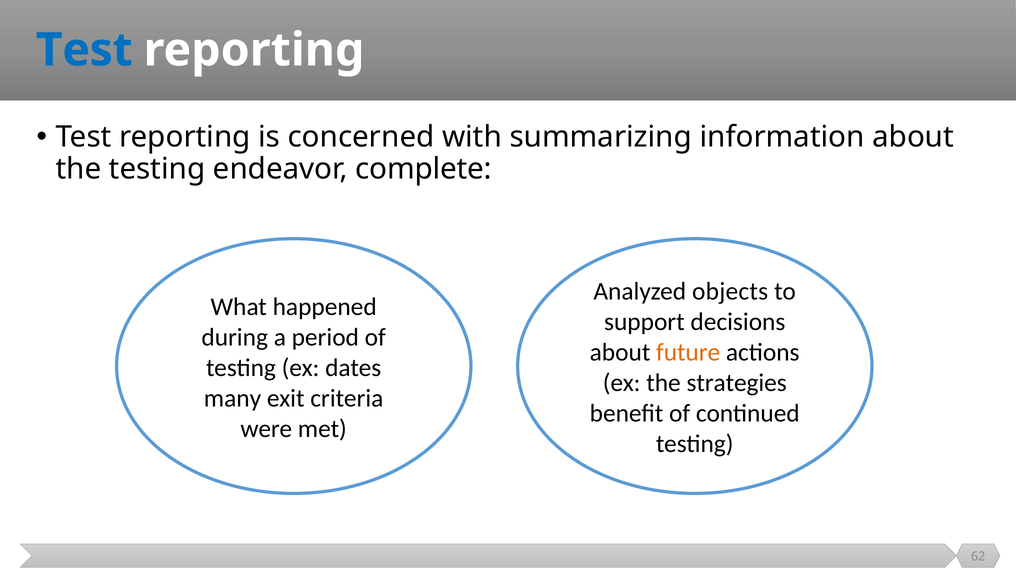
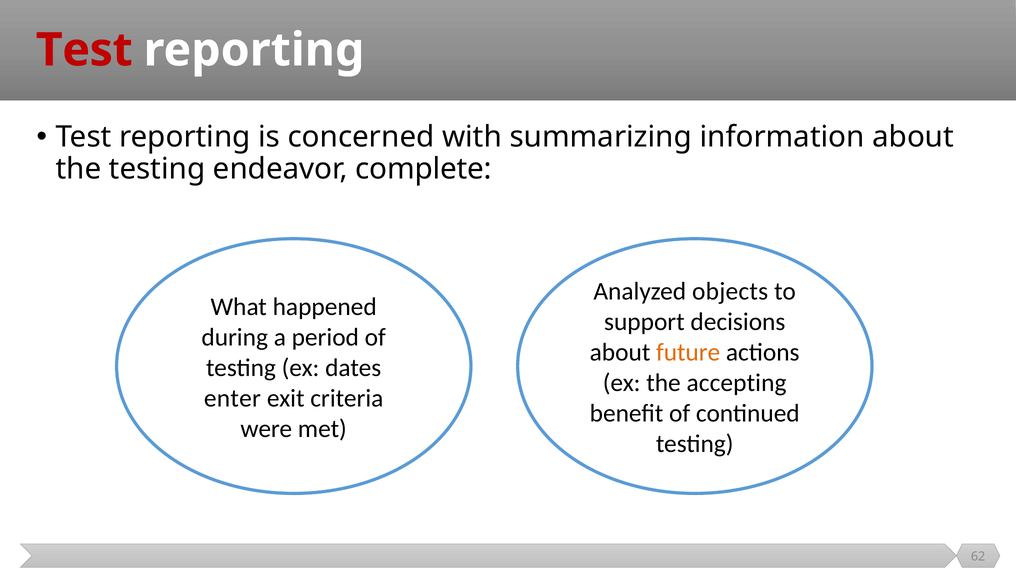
Test at (84, 50) colour: blue -> red
strategies: strategies -> accepting
many: many -> enter
